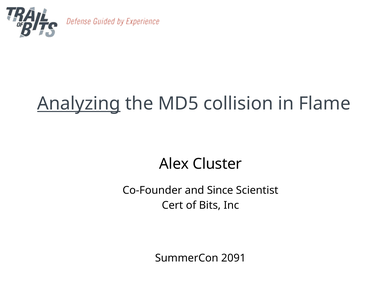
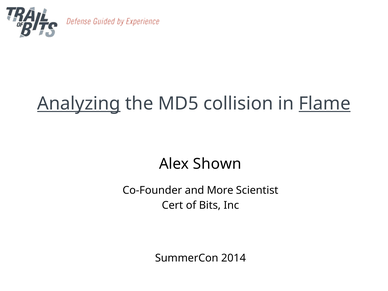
Flame underline: none -> present
Cluster: Cluster -> Shown
Since: Since -> More
2091: 2091 -> 2014
